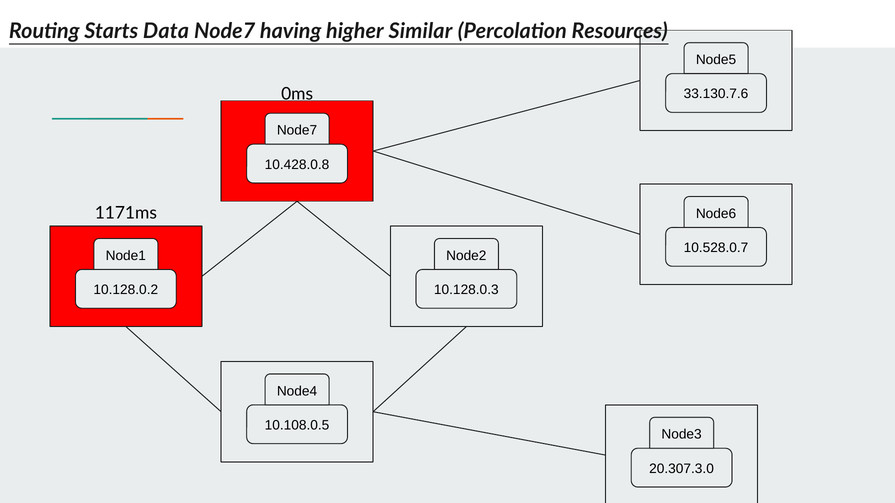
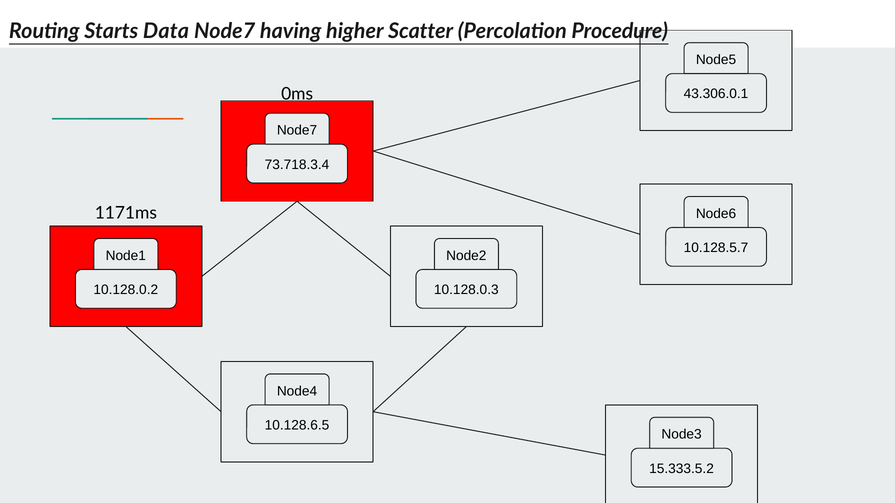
Similar: Similar -> Scatter
Resources: Resources -> Procedure
33.130.7.6: 33.130.7.6 -> 43.306.0.1
10.428.0.8: 10.428.0.8 -> 73.718.3.4
10.528.0.7: 10.528.0.7 -> 10.128.5.7
10.108.0.5: 10.108.0.5 -> 10.128.6.5
20.307.3.0: 20.307.3.0 -> 15.333.5.2
